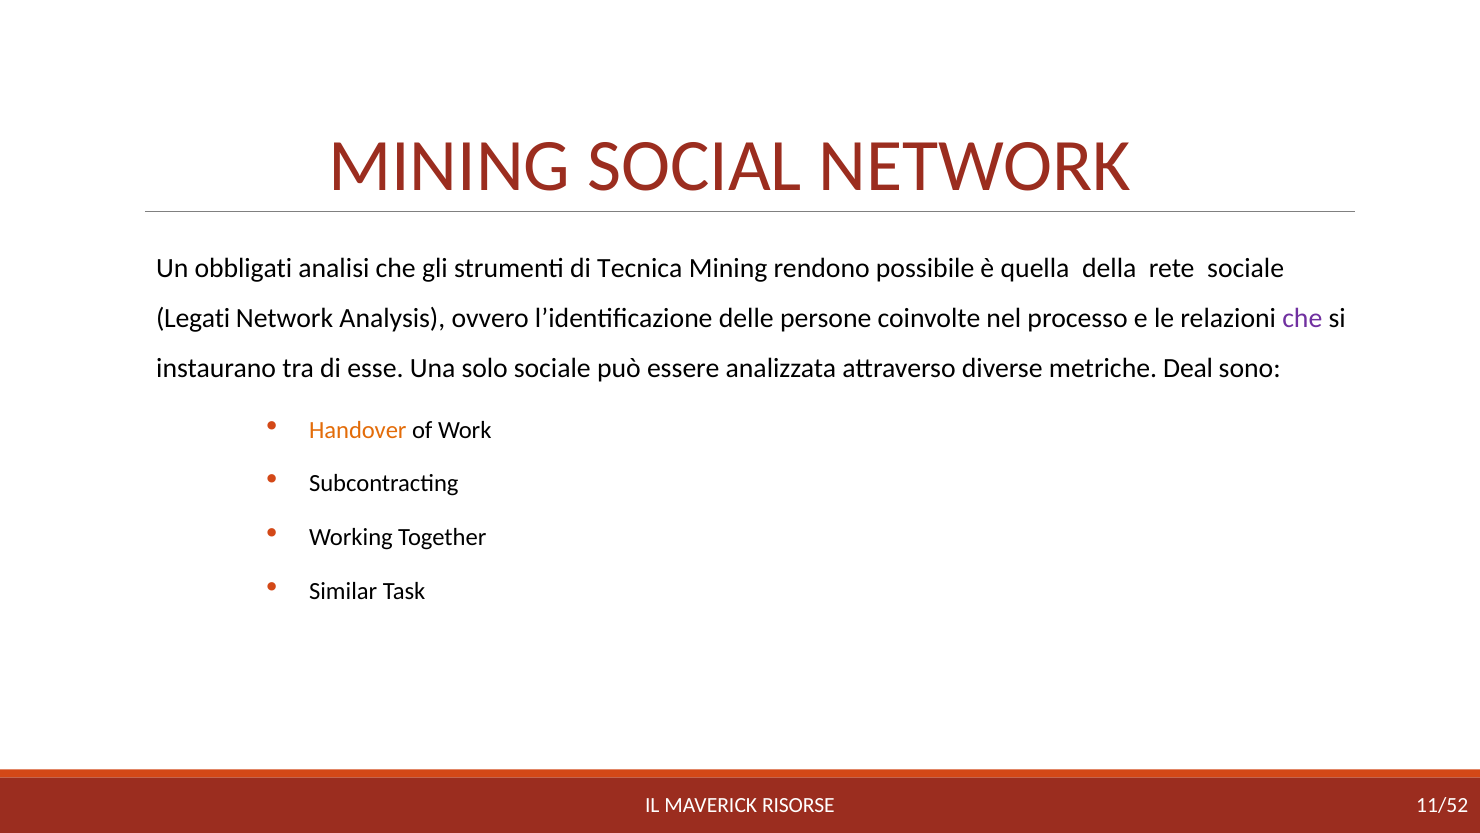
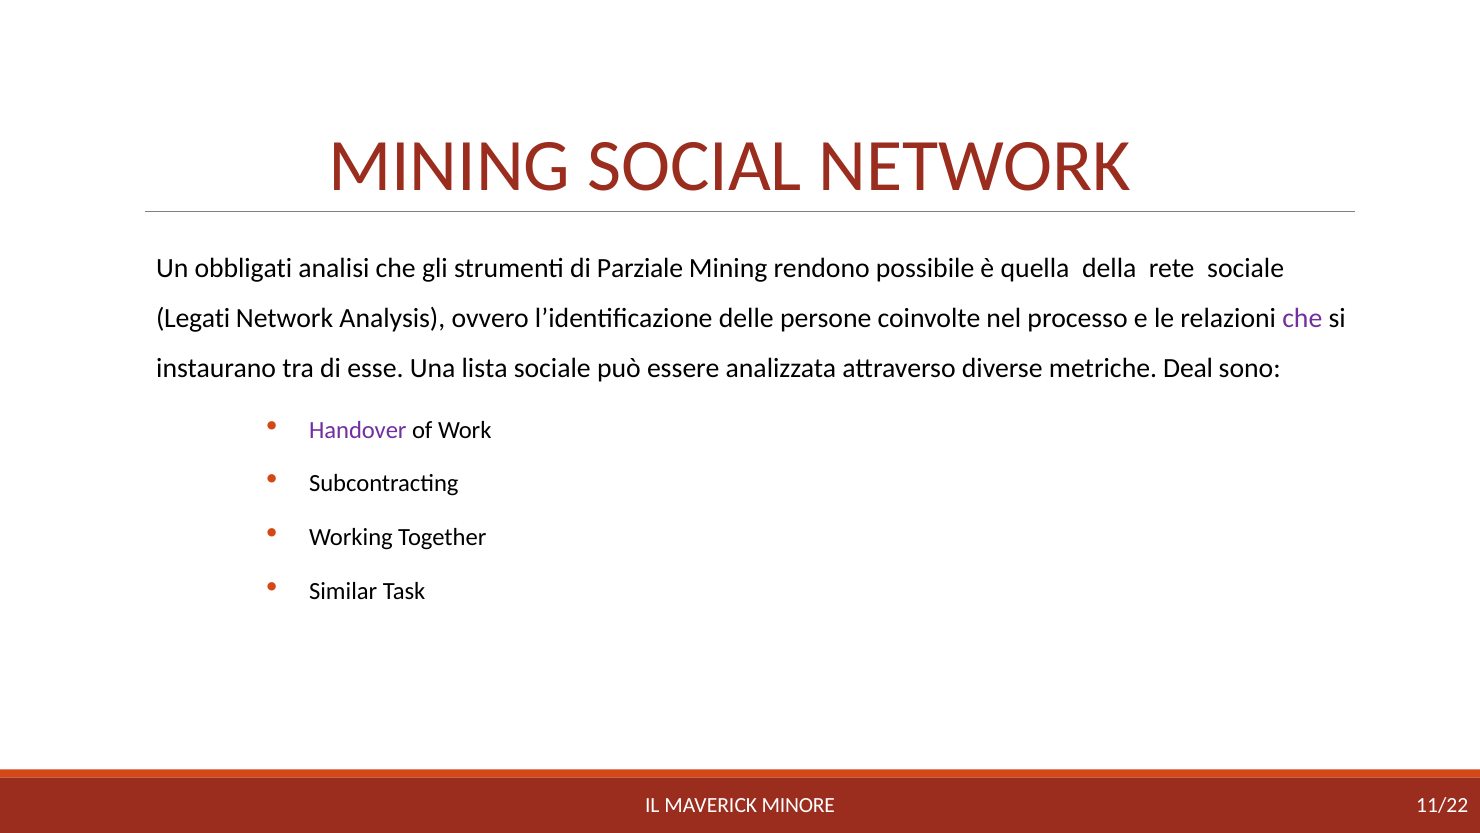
Tecnica: Tecnica -> Parziale
solo: solo -> lista
Handover colour: orange -> purple
RISORSE: RISORSE -> MINORE
11/52: 11/52 -> 11/22
